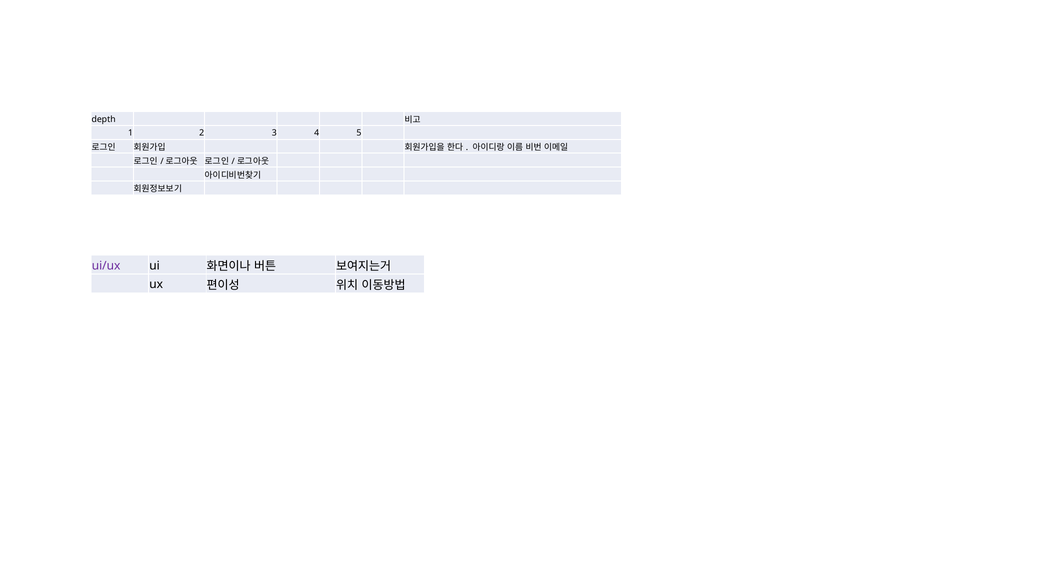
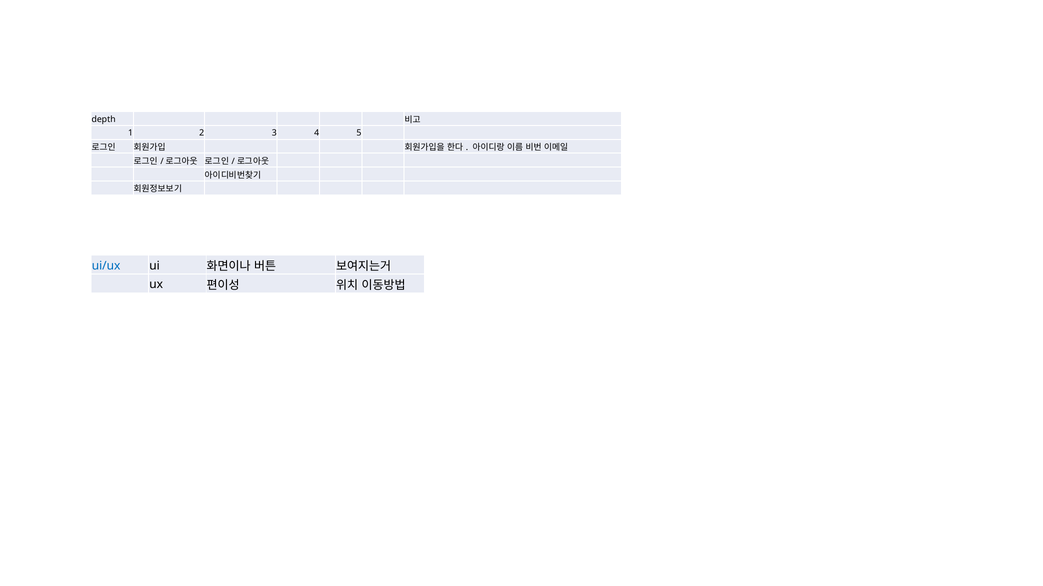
ui/ux colour: purple -> blue
